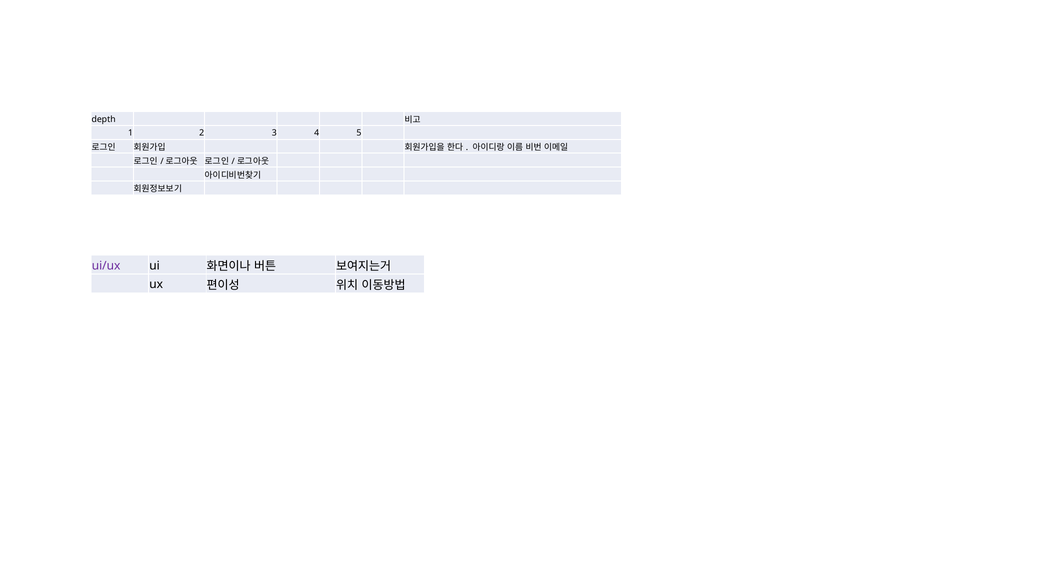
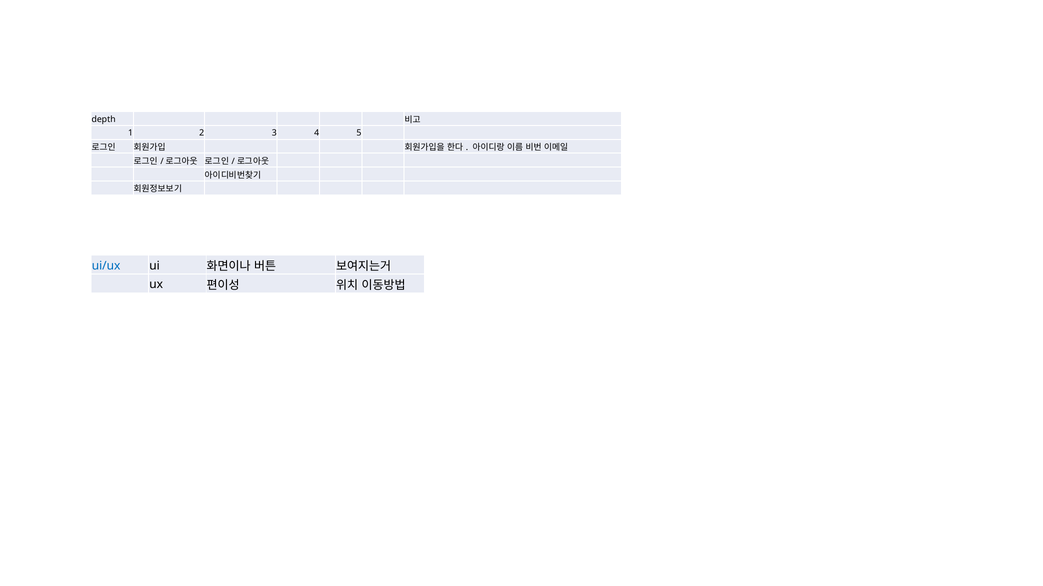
ui/ux colour: purple -> blue
